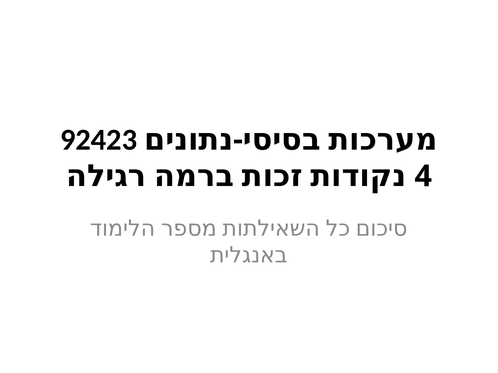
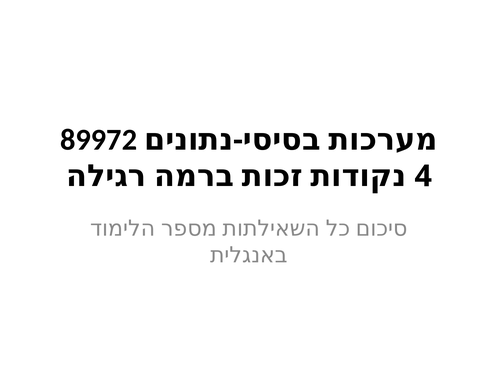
92423: 92423 -> 89972
